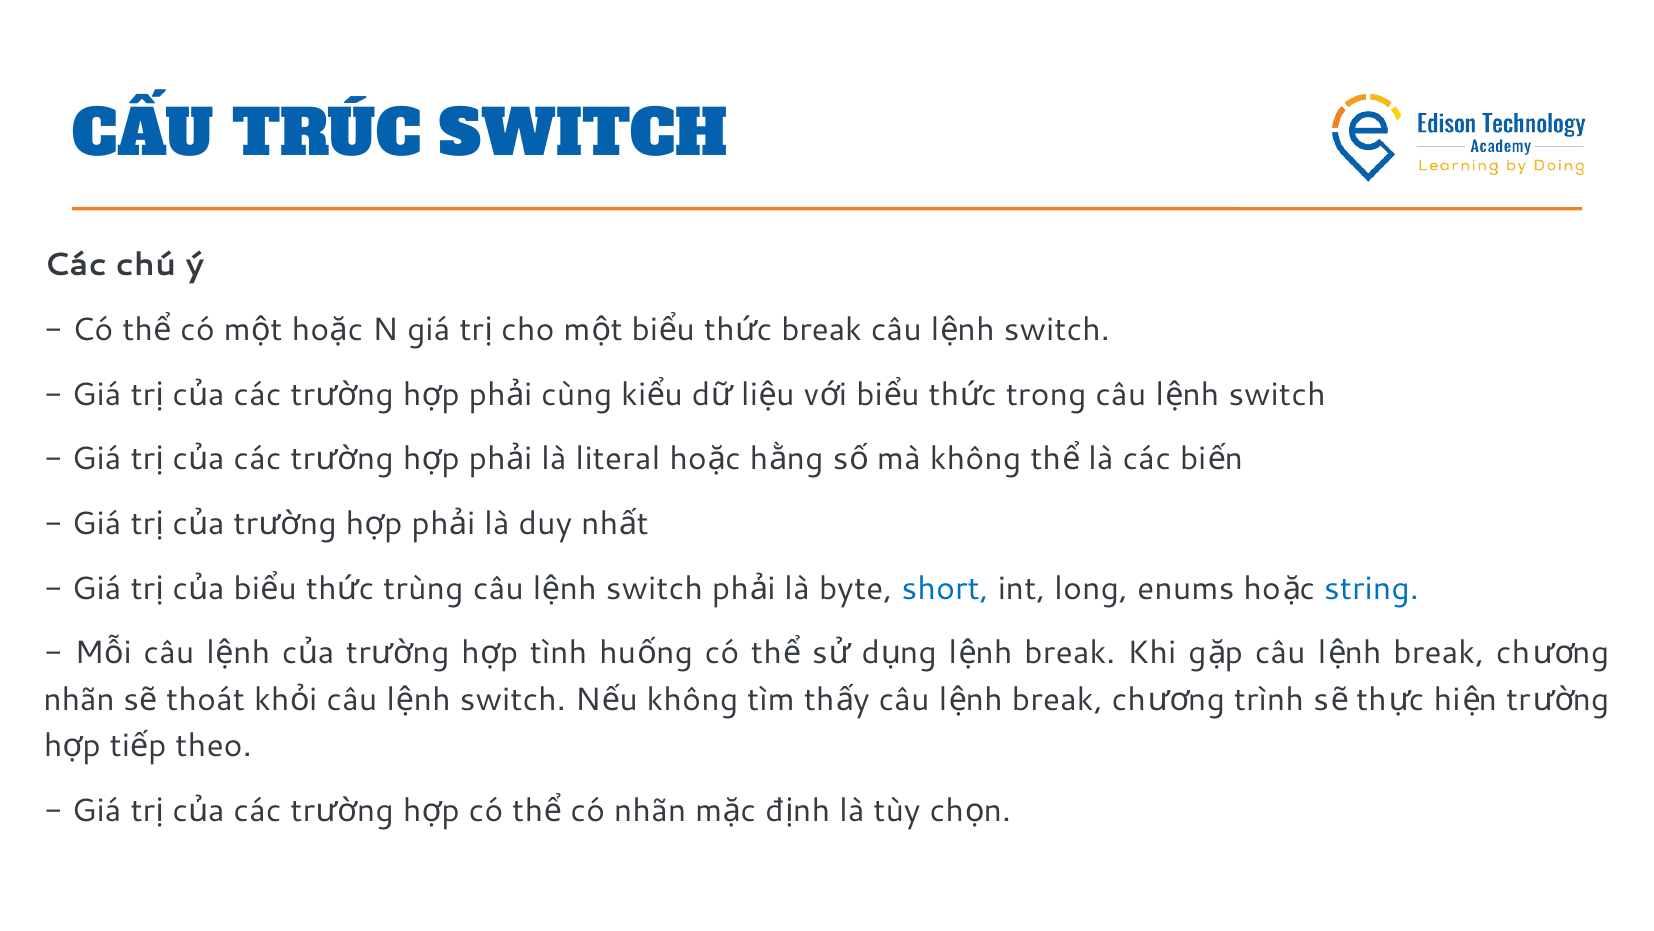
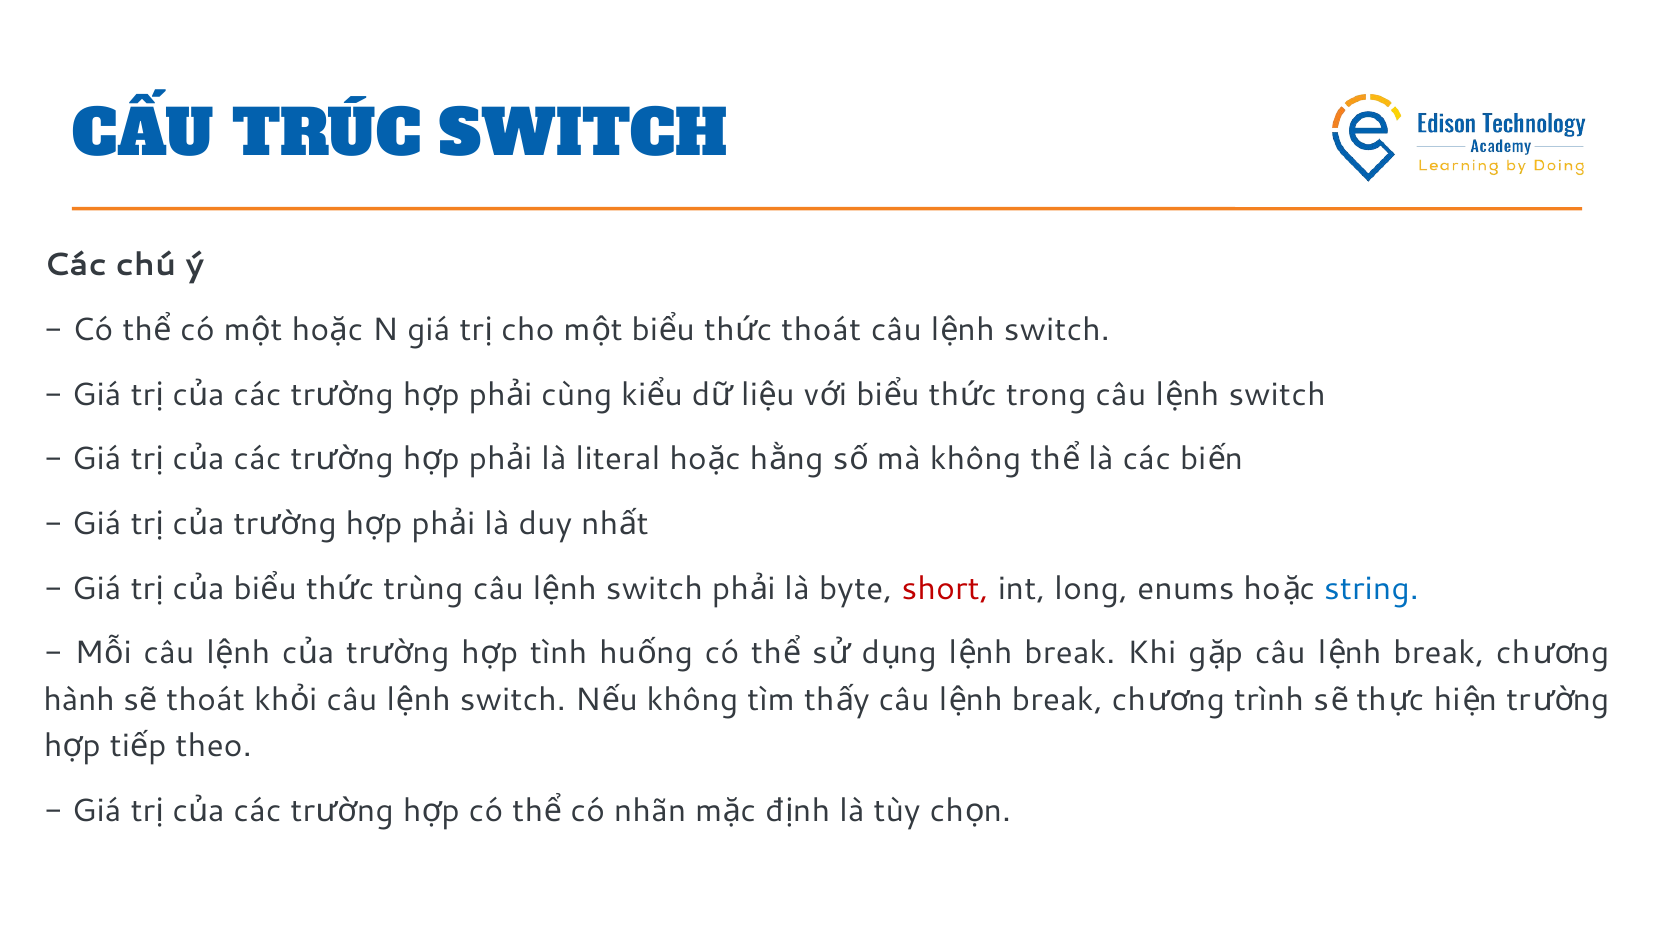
break at (822, 330): break -> thoát
short colour: blue -> red
nhãn at (79, 699): nhãn -> hành
